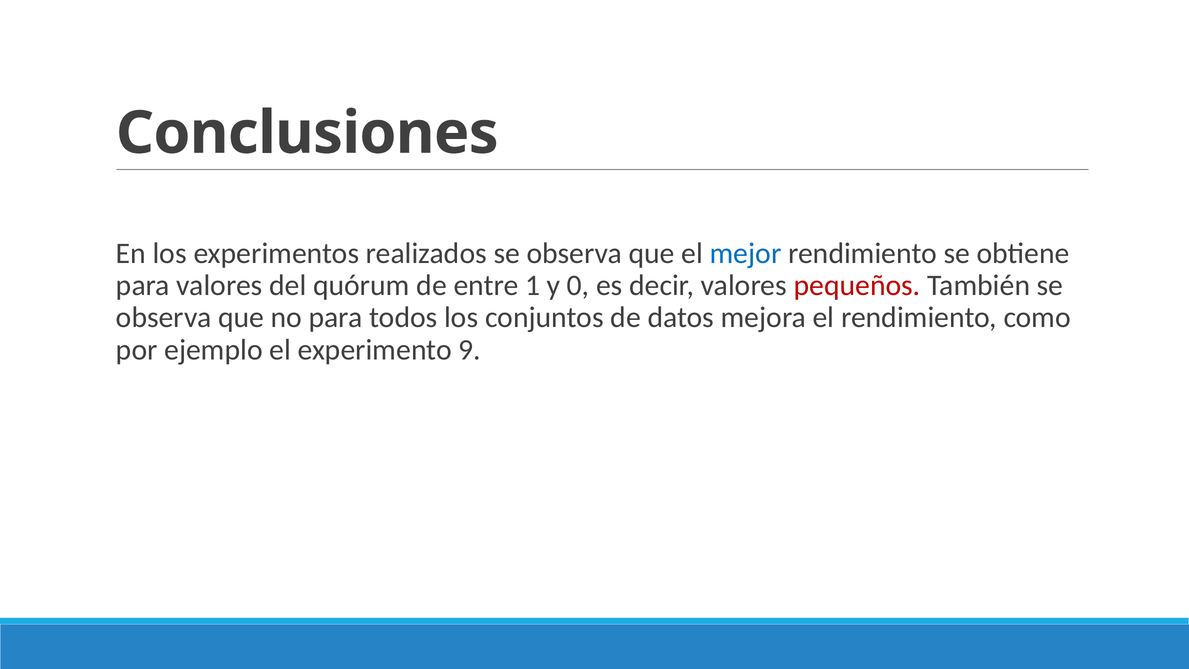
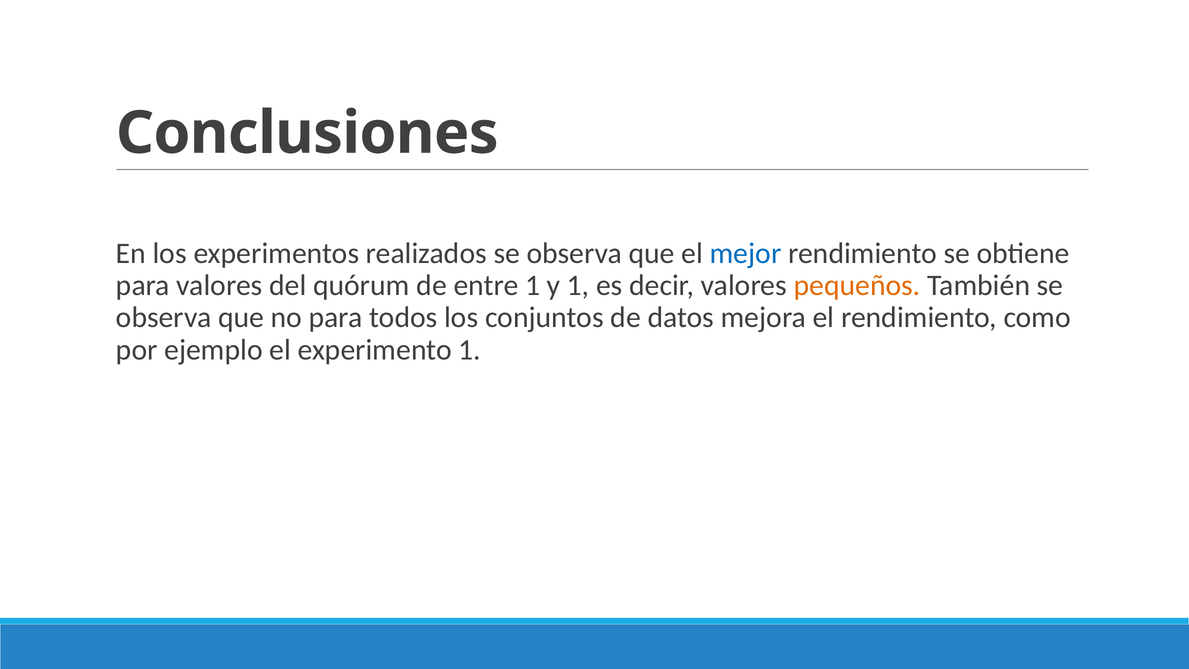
y 0: 0 -> 1
pequeños colour: red -> orange
experimento 9: 9 -> 1
